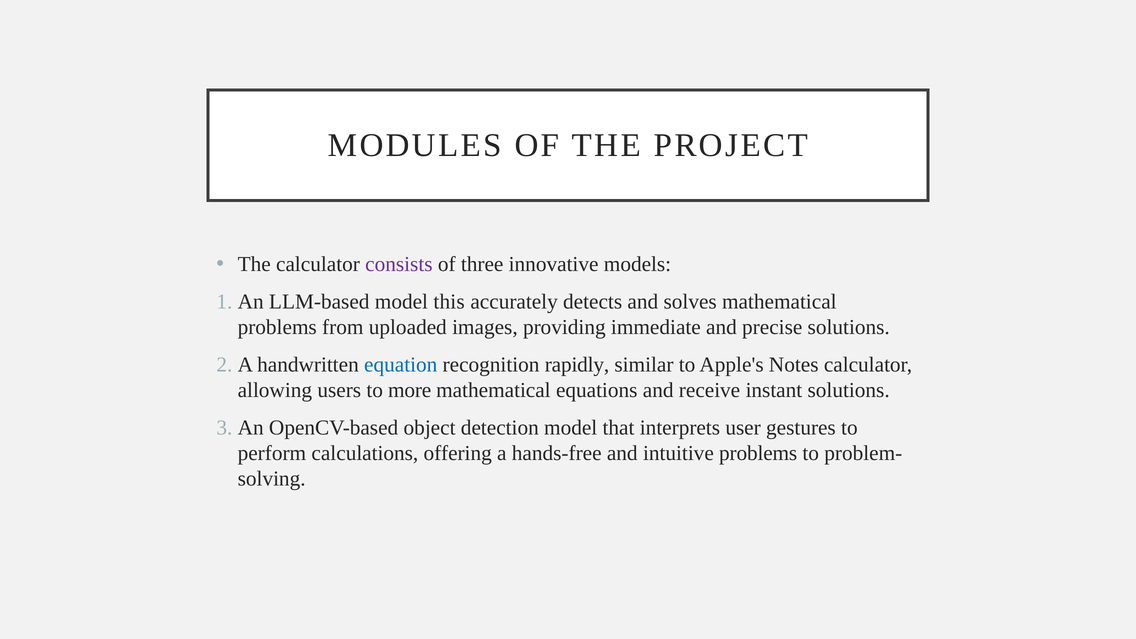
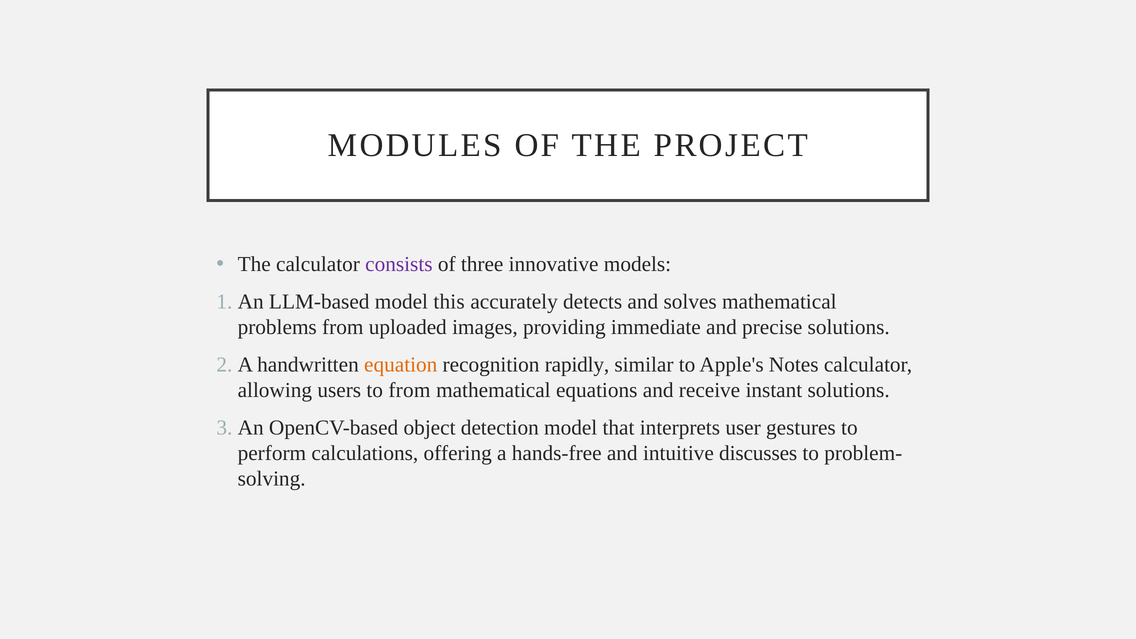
equation colour: blue -> orange
to more: more -> from
intuitive problems: problems -> discusses
